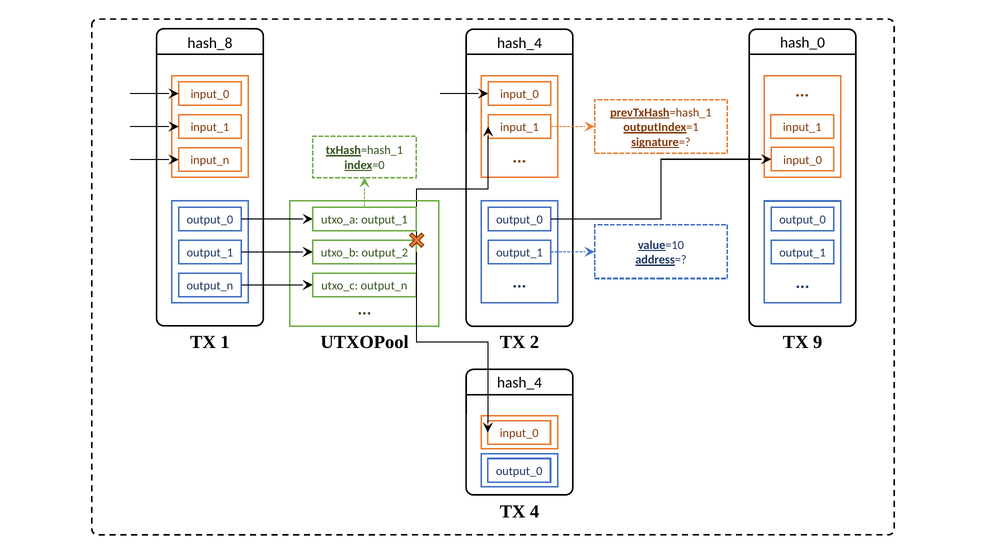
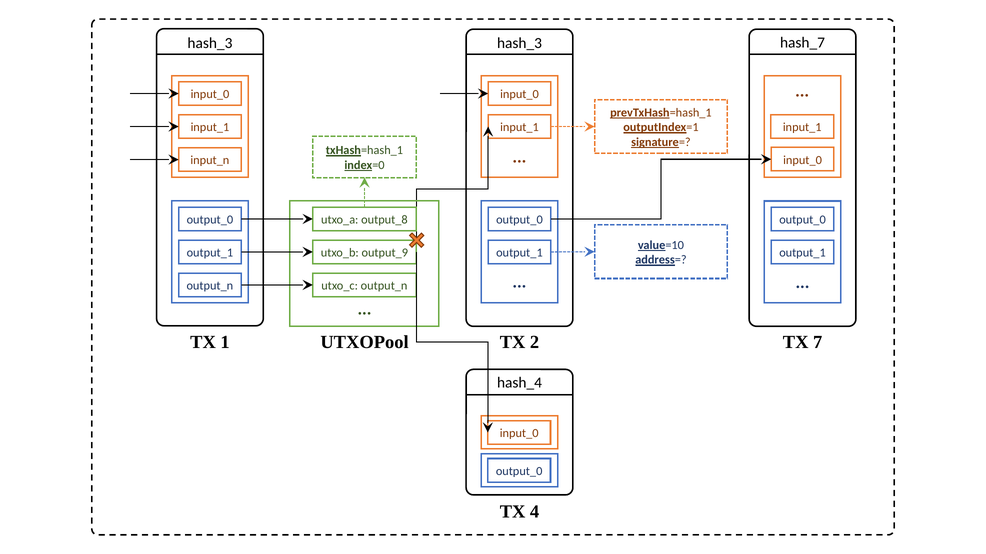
hash_0: hash_0 -> hash_7
hash_8 at (210, 43): hash_8 -> hash_3
hash_4 at (519, 43): hash_4 -> hash_3
utxo_a output_1: output_1 -> output_8
output_2: output_2 -> output_9
9: 9 -> 7
